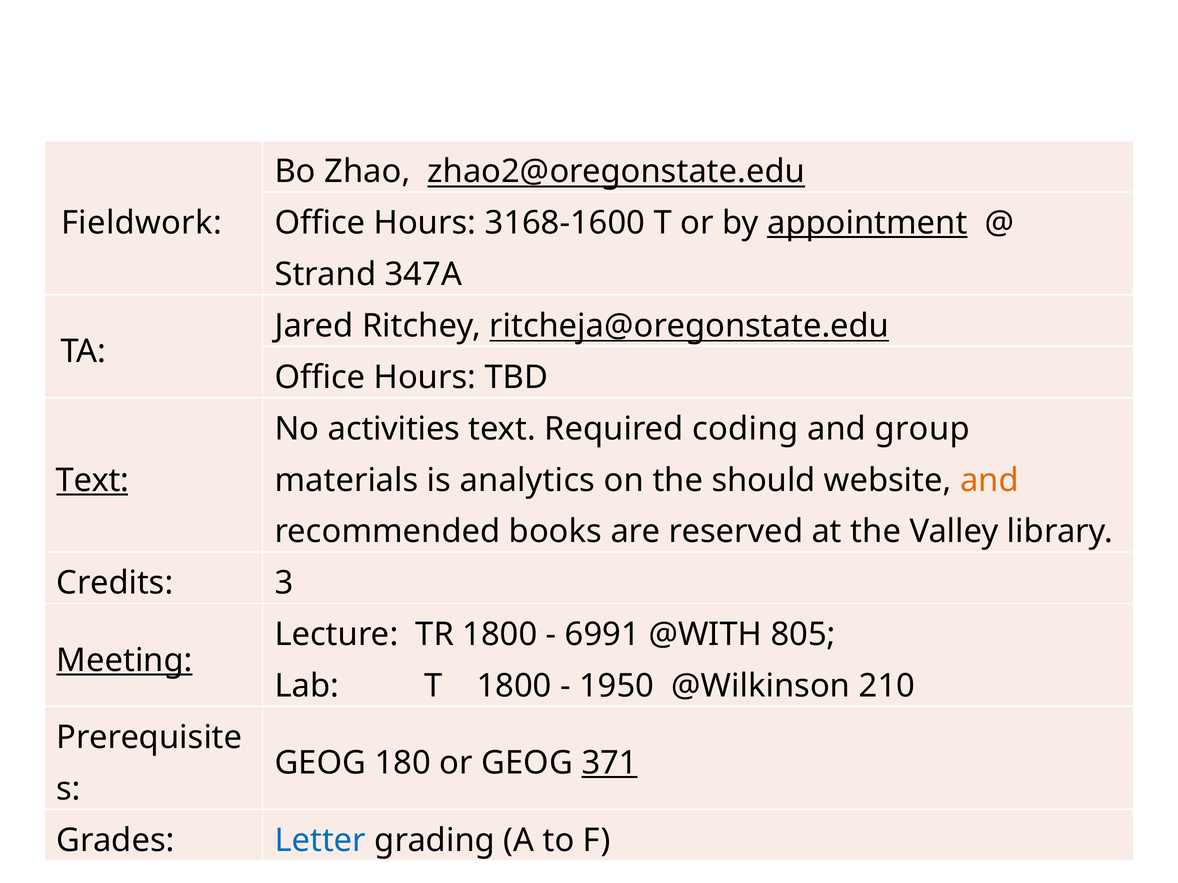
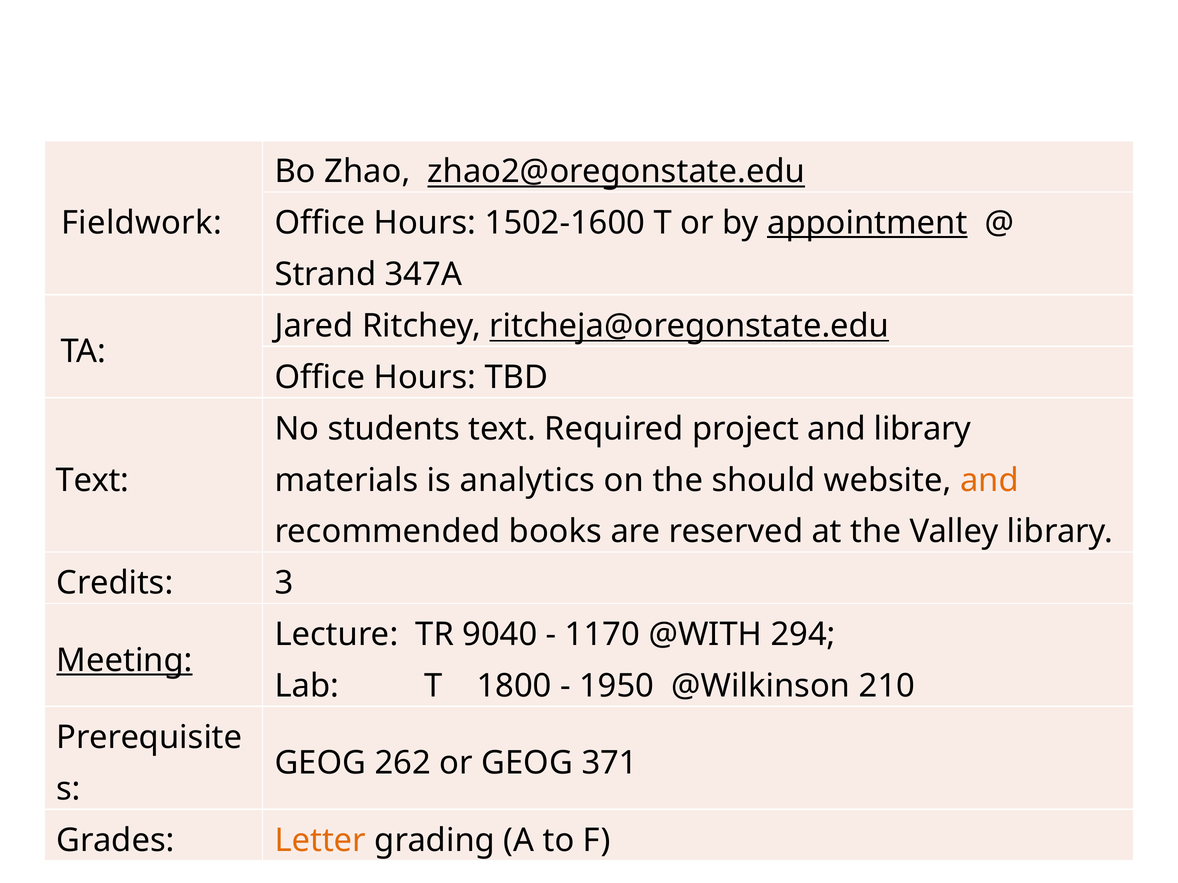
3168-1600: 3168-1600 -> 1502-1600
activities: activities -> students
coding: coding -> project
and group: group -> library
Text at (92, 480) underline: present -> none
TR 1800: 1800 -> 9040
6991: 6991 -> 1170
805: 805 -> 294
180: 180 -> 262
371 underline: present -> none
Letter colour: blue -> orange
